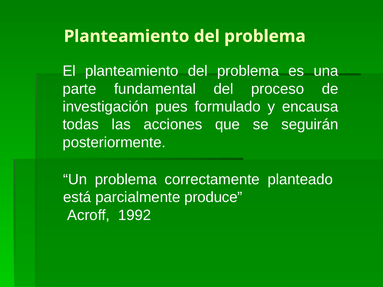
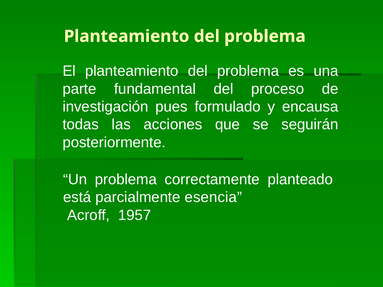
produce: produce -> esencia
1992: 1992 -> 1957
